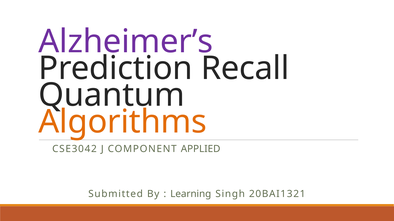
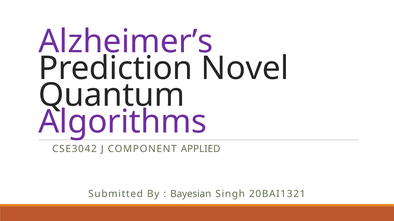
Recall: Recall -> Novel
Algorithms colour: orange -> purple
Learning: Learning -> Bayesian
